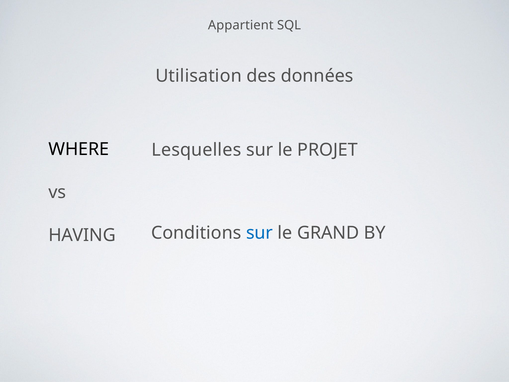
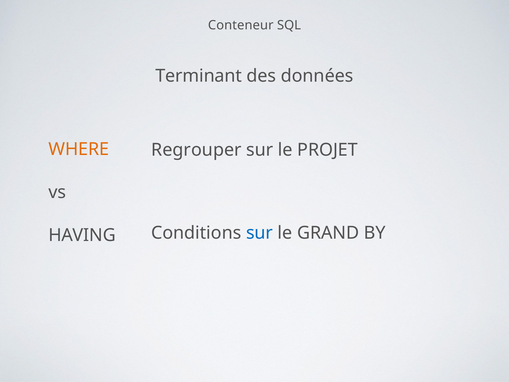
Appartient: Appartient -> Conteneur
Utilisation: Utilisation -> Terminant
WHERE colour: black -> orange
Lesquelles: Lesquelles -> Regrouper
